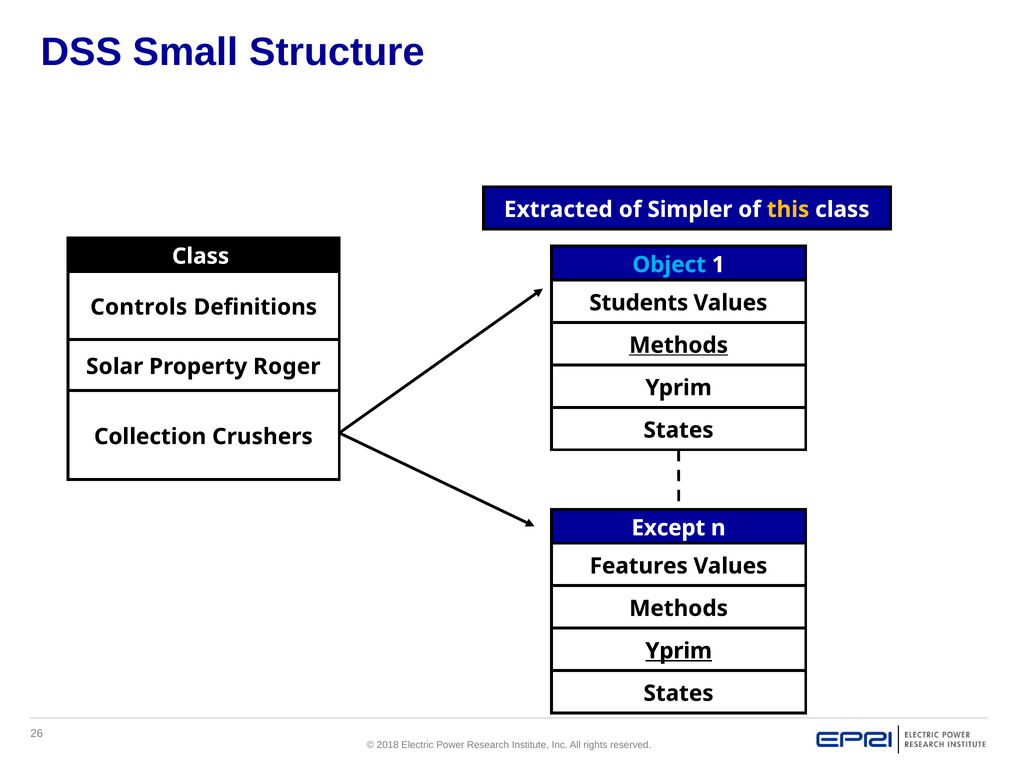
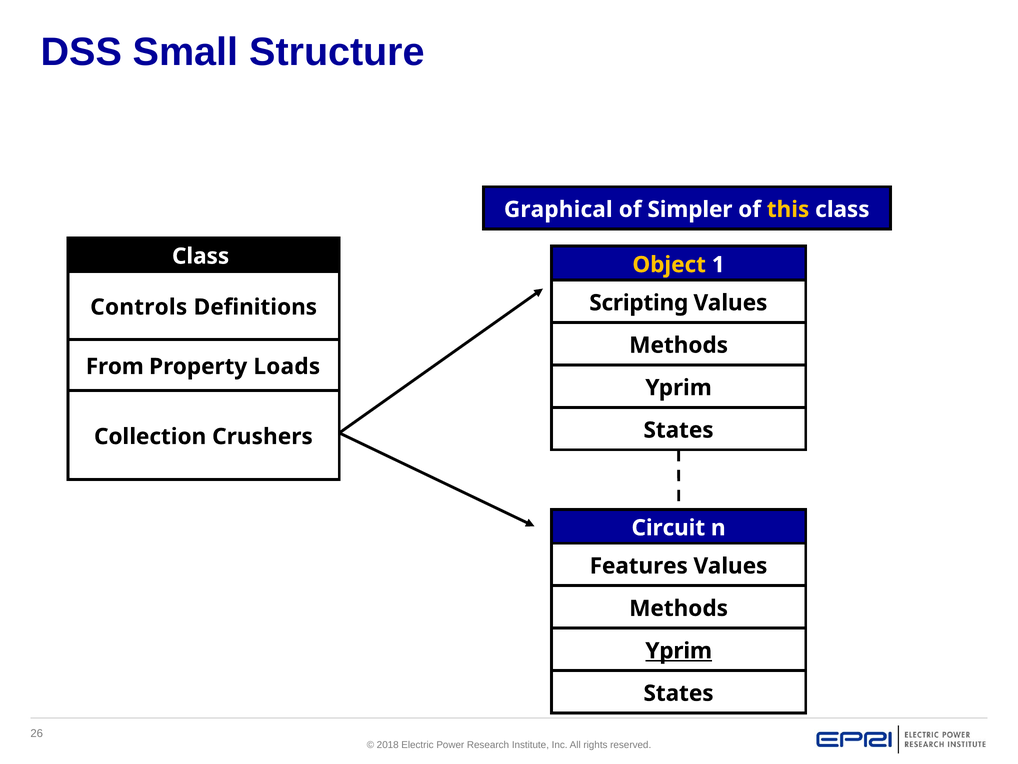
Extracted: Extracted -> Graphical
Object colour: light blue -> yellow
Students: Students -> Scripting
Methods at (679, 345) underline: present -> none
Solar: Solar -> From
Roger: Roger -> Loads
Except: Except -> Circuit
